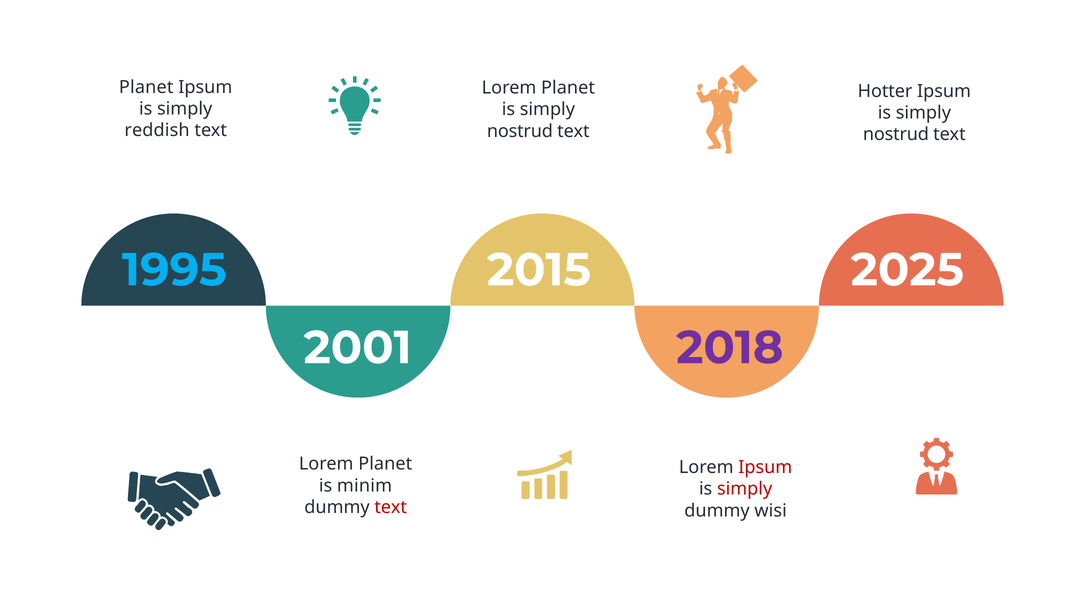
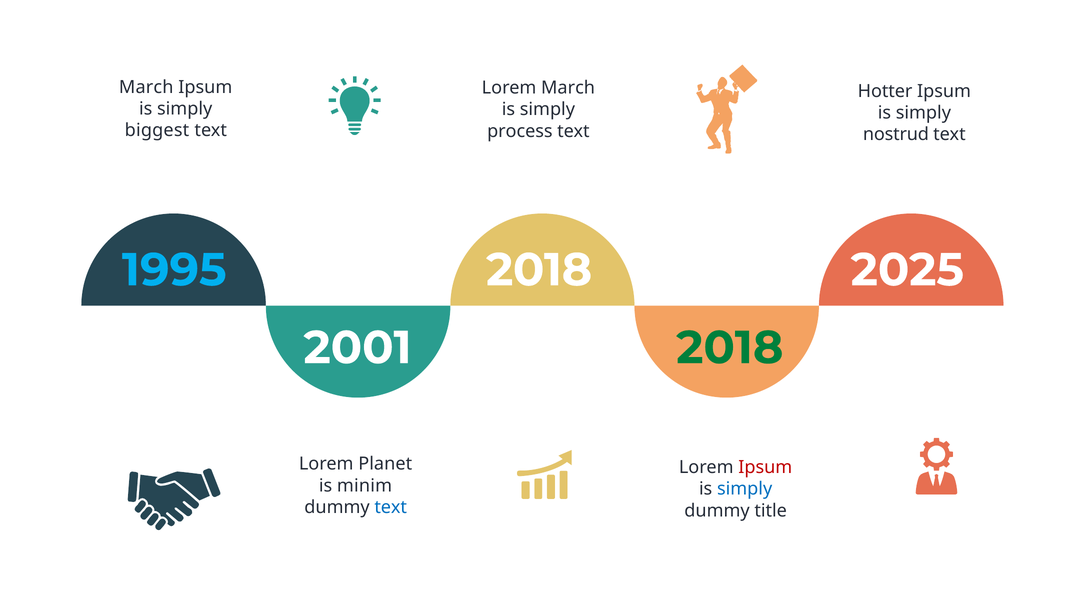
Planet at (146, 87): Planet -> March
Planet at (568, 88): Planet -> March
reddish: reddish -> biggest
nostrud at (520, 131): nostrud -> process
2015 at (539, 270): 2015 -> 2018
2018 at (730, 348) colour: purple -> green
simply at (745, 489) colour: red -> blue
text at (391, 508) colour: red -> blue
wisi: wisi -> title
